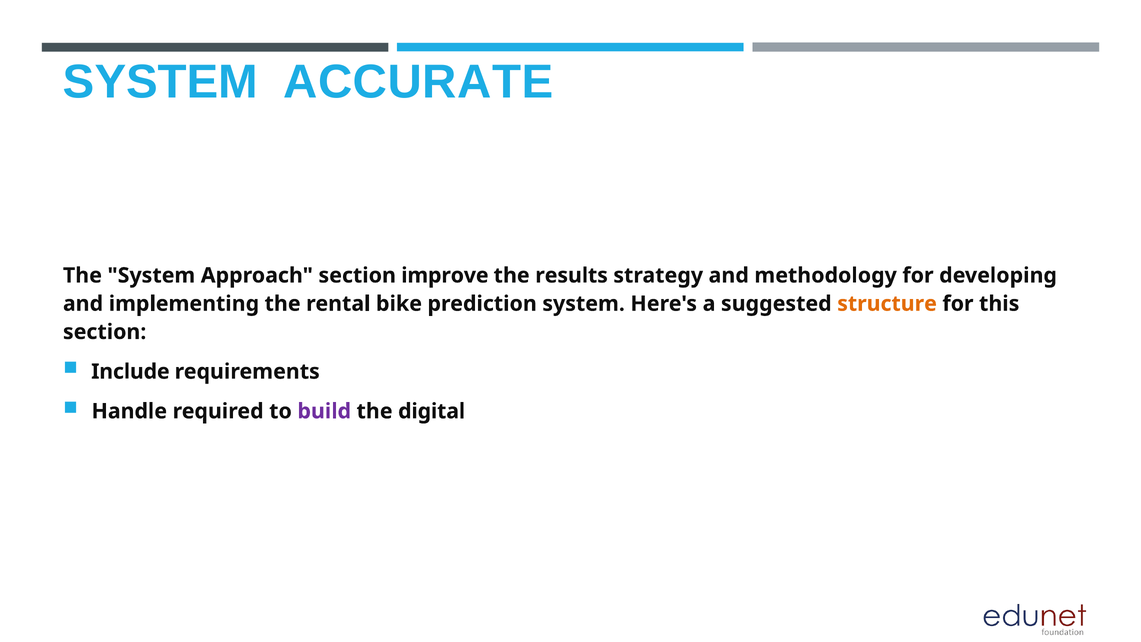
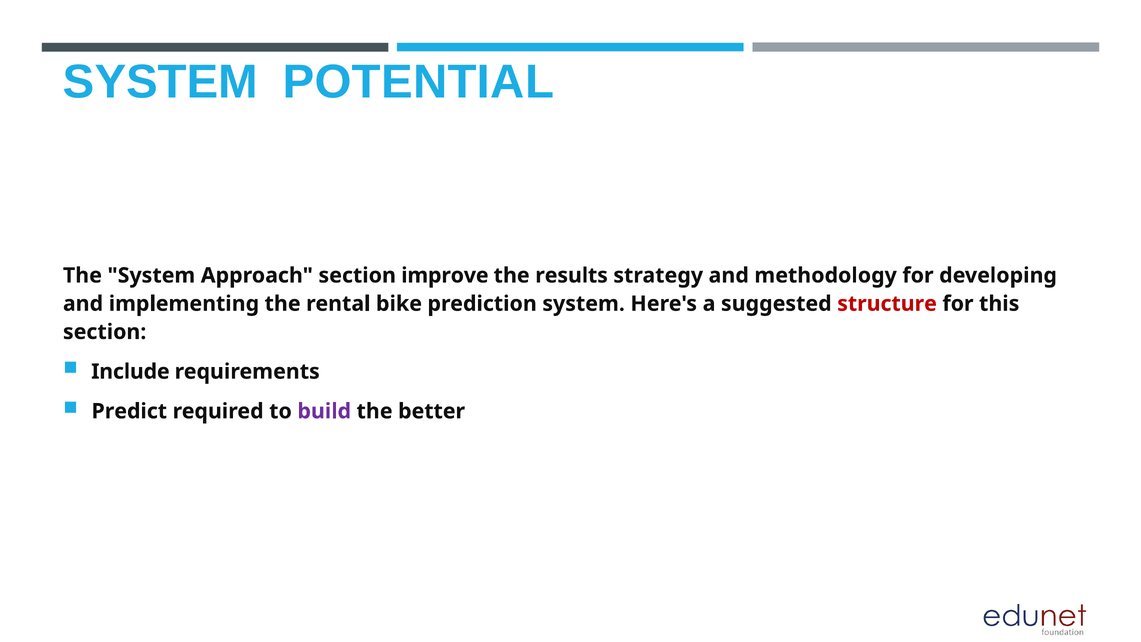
ACCURATE: ACCURATE -> POTENTIAL
structure colour: orange -> red
Handle: Handle -> Predict
digital: digital -> better
